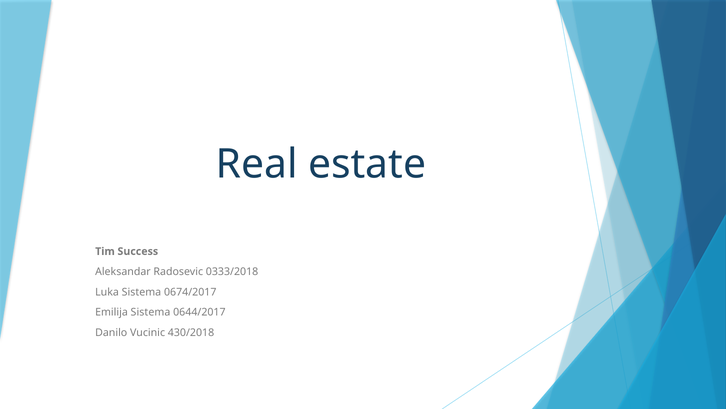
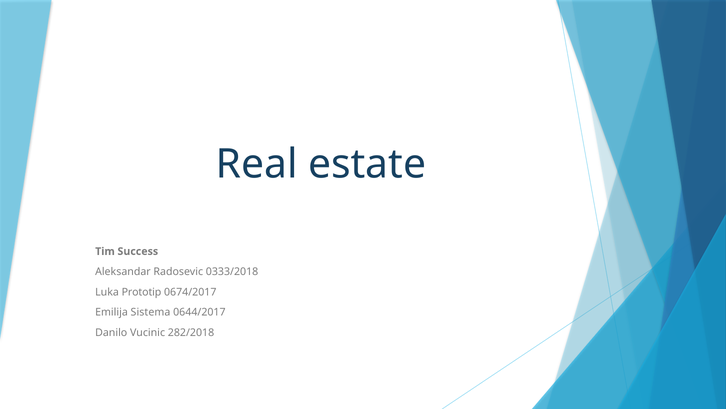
Luka Sistema: Sistema -> Prototip
430/2018: 430/2018 -> 282/2018
